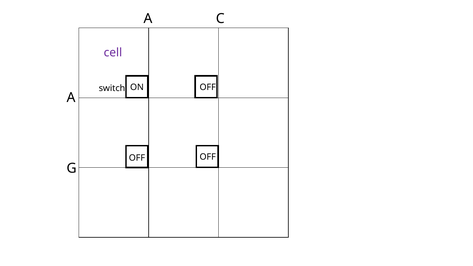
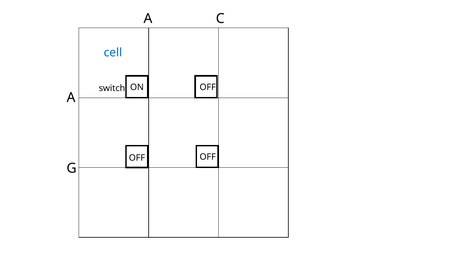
cell colour: purple -> blue
